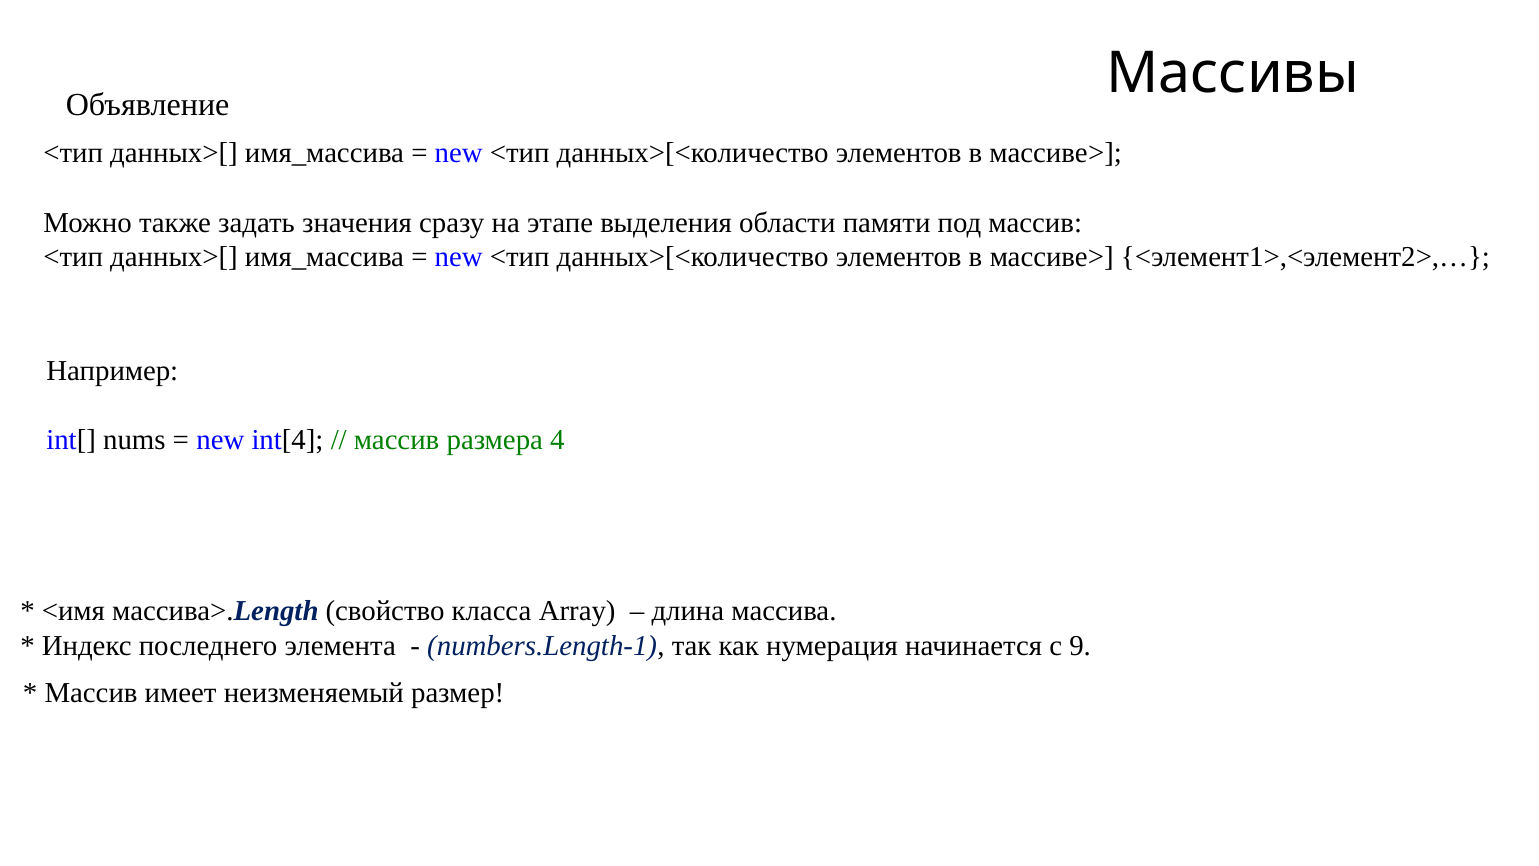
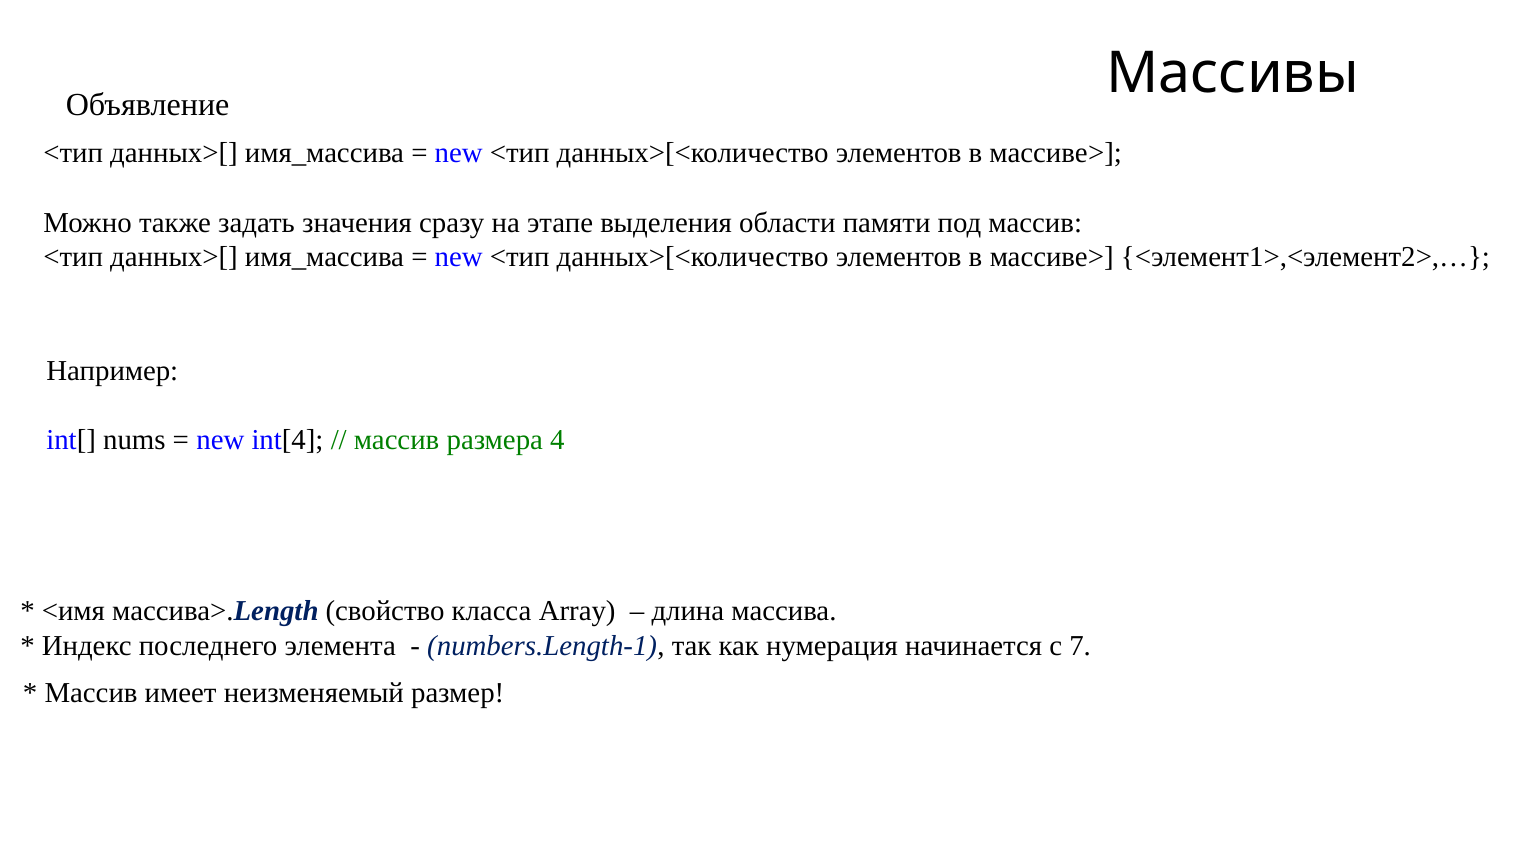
9: 9 -> 7
